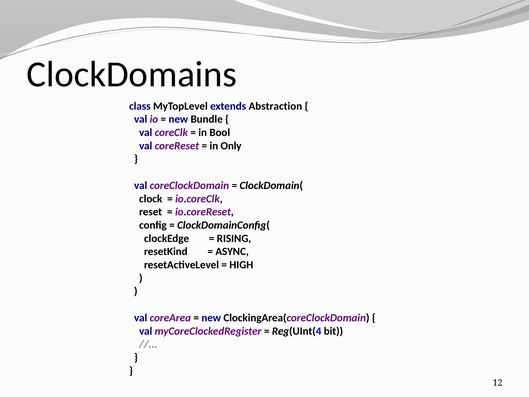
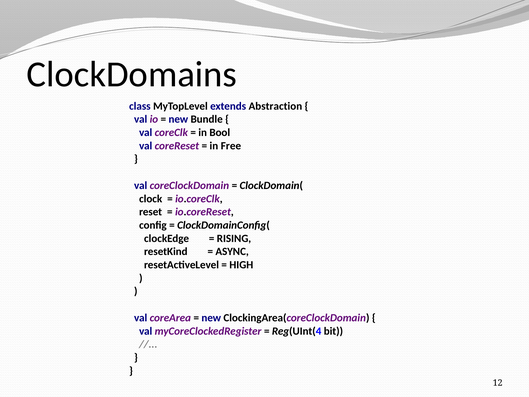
Only: Only -> Free
